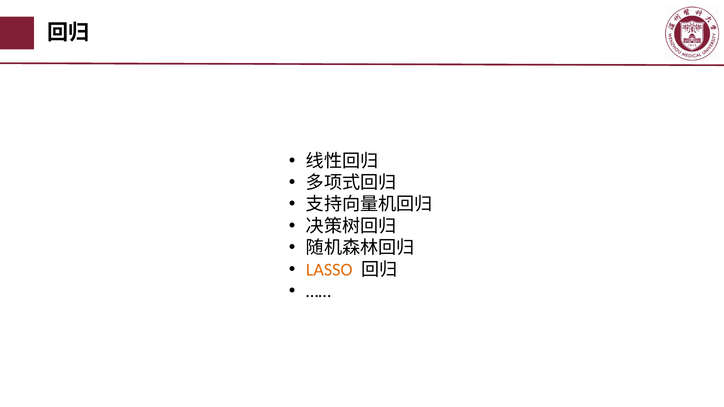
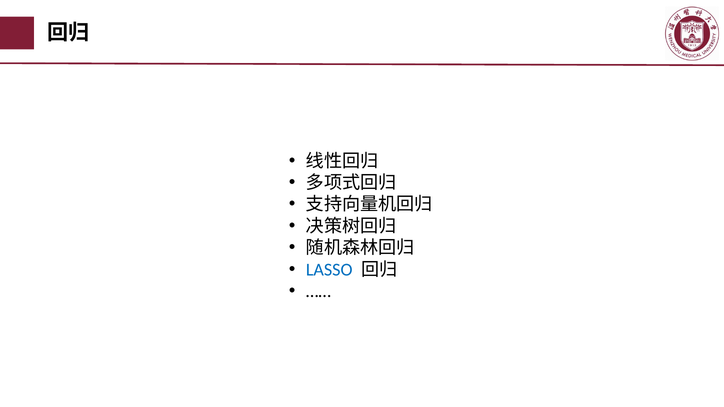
LASSO colour: orange -> blue
